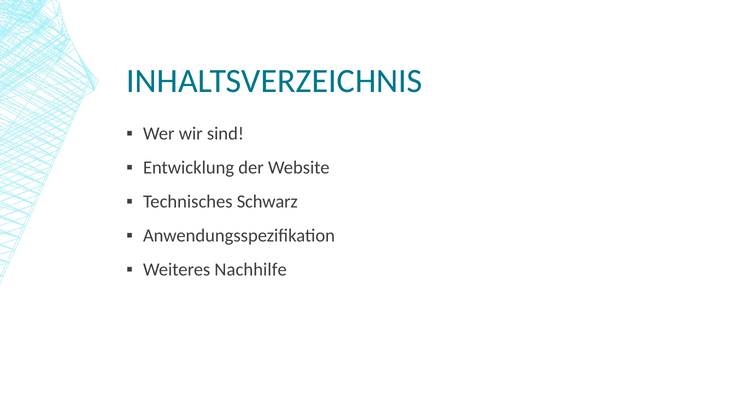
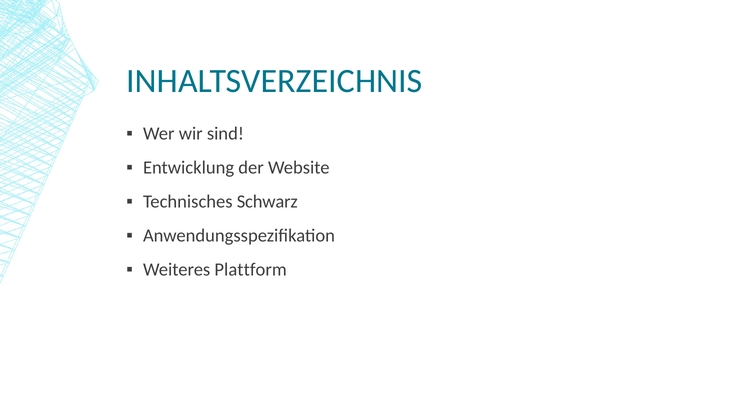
Nachhilfe: Nachhilfe -> Plattform
